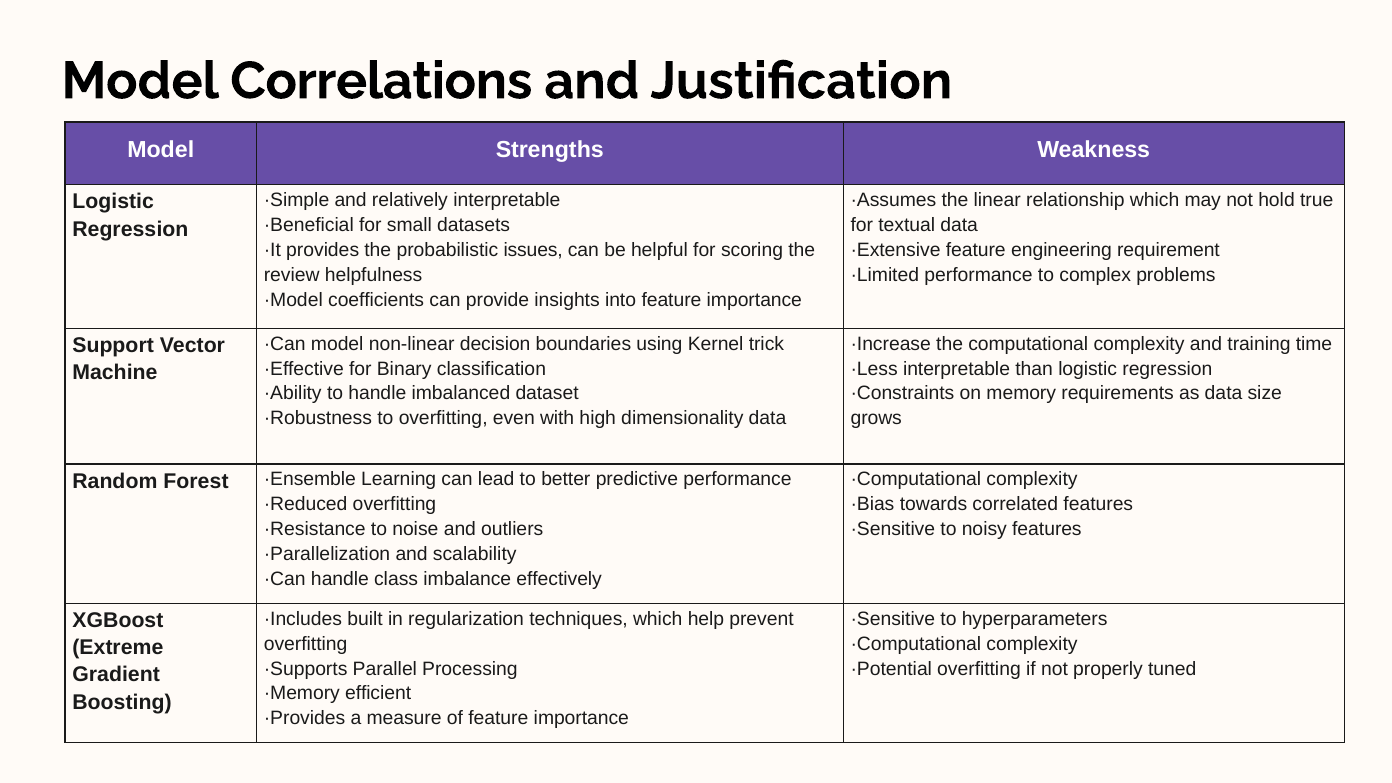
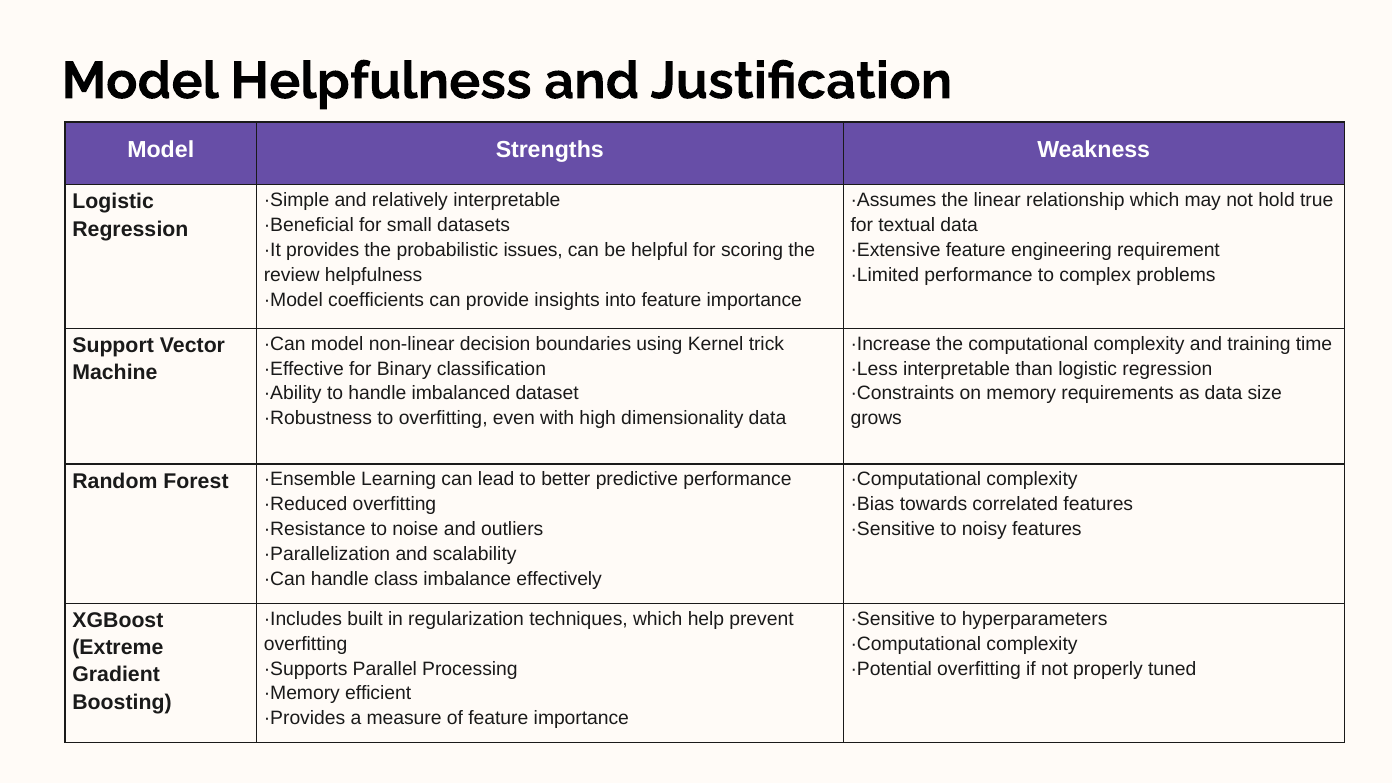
Model Correlations: Correlations -> Helpfulness
